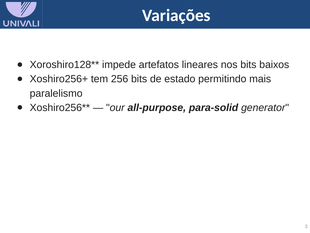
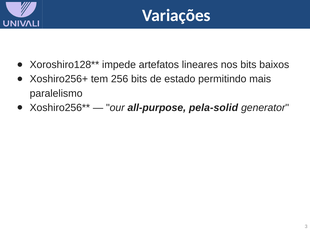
para-solid: para-solid -> pela-solid
